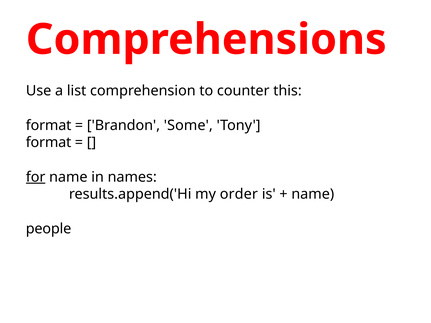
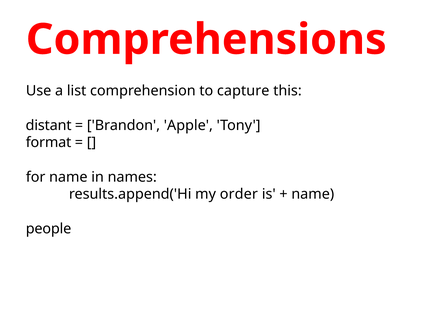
counter: counter -> capture
format at (49, 125): format -> distant
Some: Some -> Apple
for underline: present -> none
